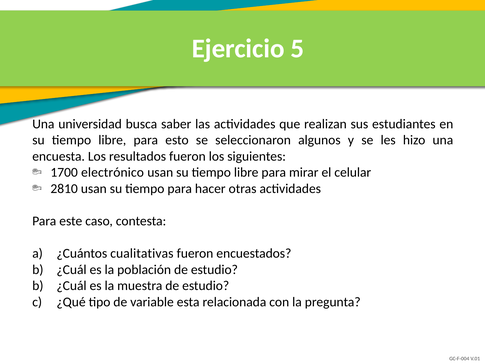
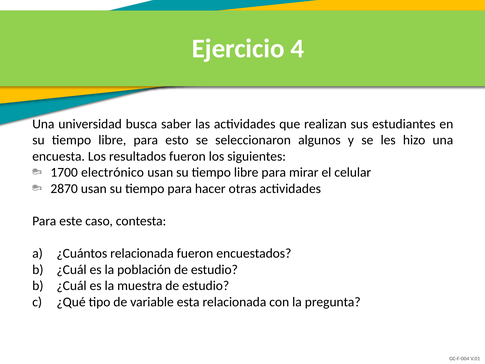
5: 5 -> 4
2810: 2810 -> 2870
¿Cuántos cualitativas: cualitativas -> relacionada
